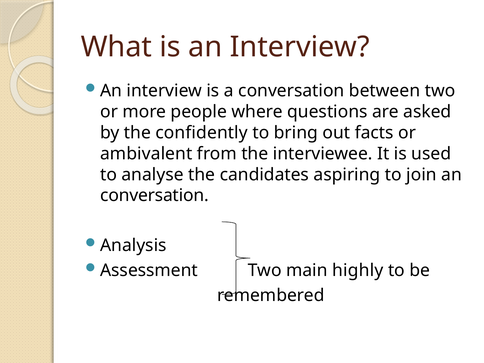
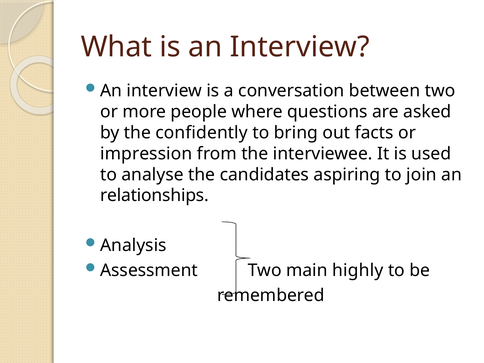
ambivalent: ambivalent -> impression
conversation at (154, 196): conversation -> relationships
